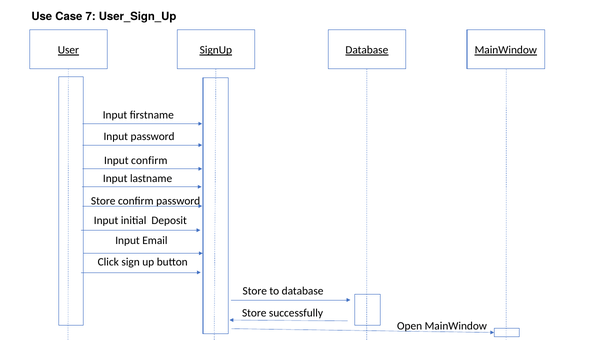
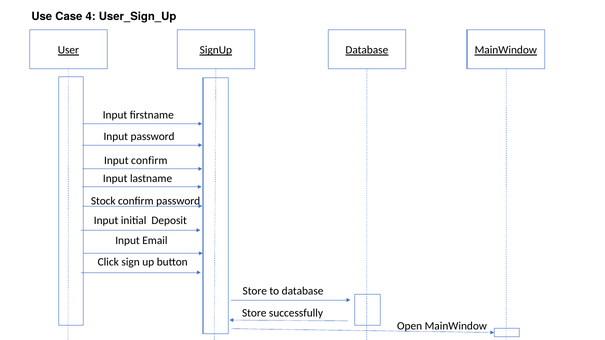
7: 7 -> 4
Store at (103, 201): Store -> Stock
